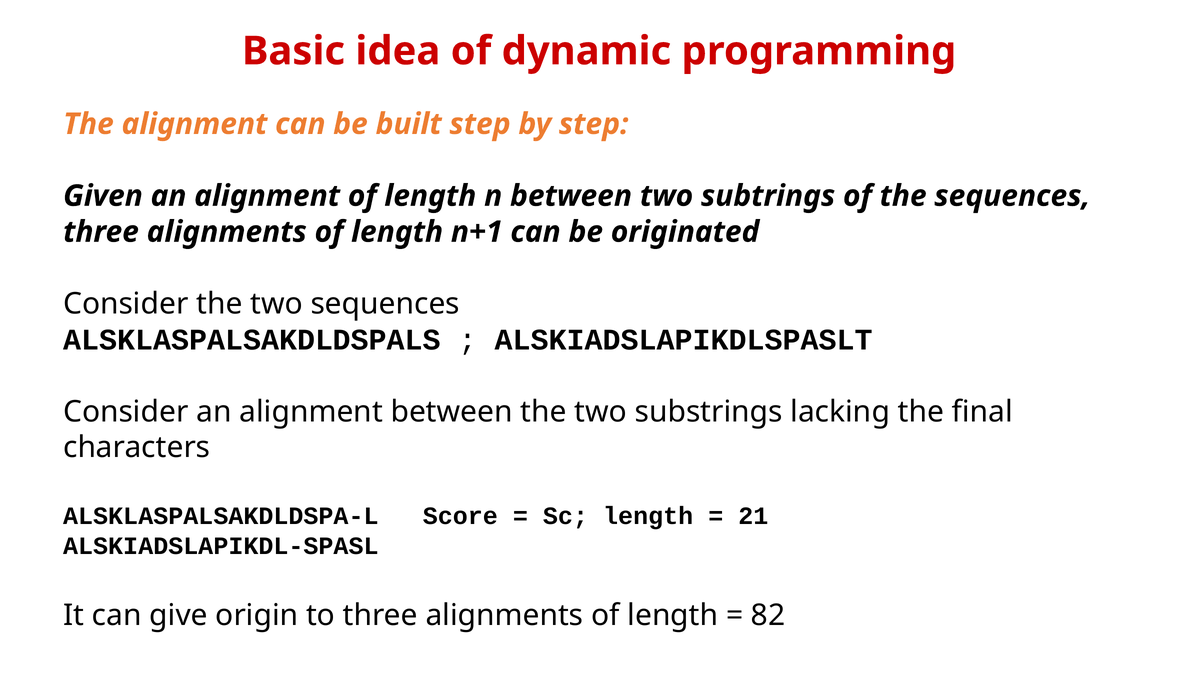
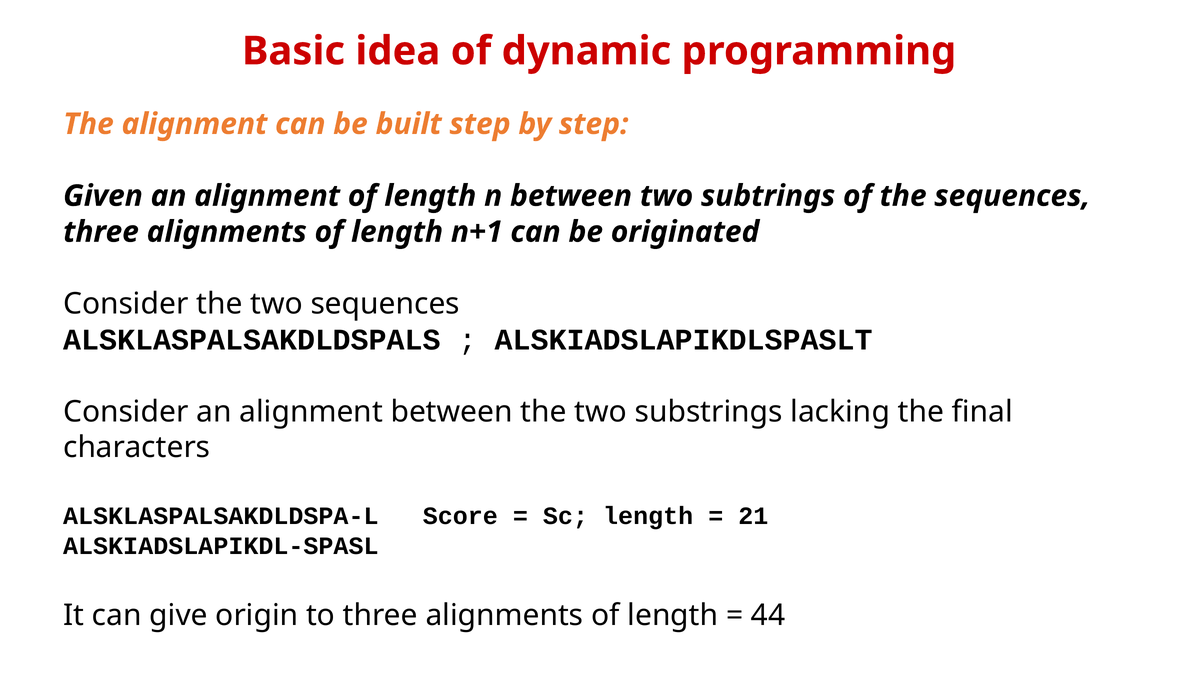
82: 82 -> 44
